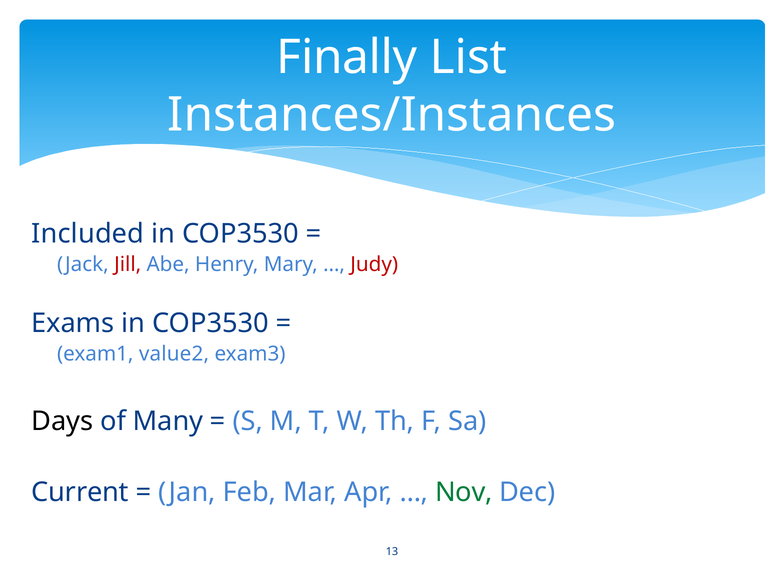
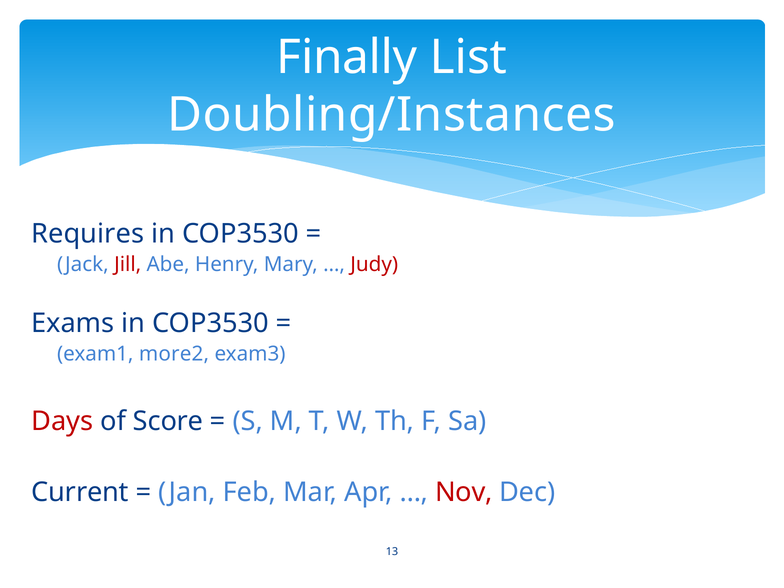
Instances/Instances: Instances/Instances -> Doubling/Instances
Included: Included -> Requires
value2: value2 -> more2
Days colour: black -> red
Many: Many -> Score
Nov colour: green -> red
